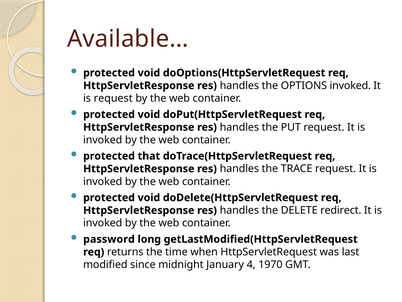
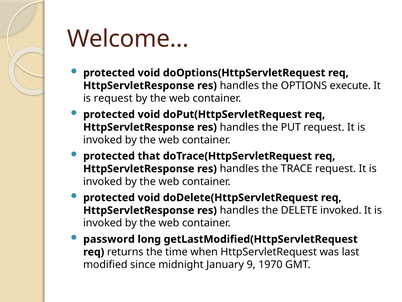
Available…: Available… -> Welcome…
OPTIONS invoked: invoked -> execute
DELETE redirect: redirect -> invoked
4: 4 -> 9
